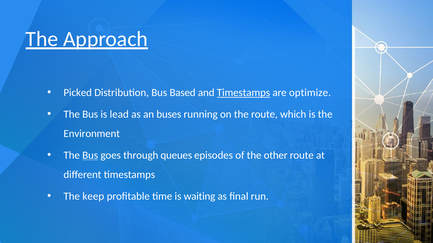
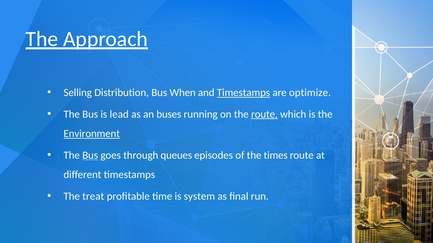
Picked: Picked -> Selling
Based: Based -> When
route at (264, 114) underline: none -> present
Environment underline: none -> present
other: other -> times
keep: keep -> treat
waiting: waiting -> system
